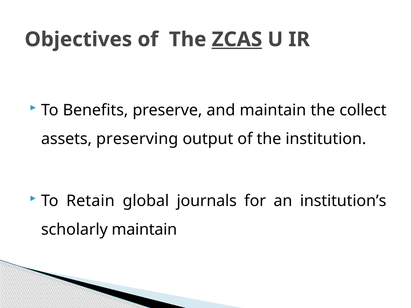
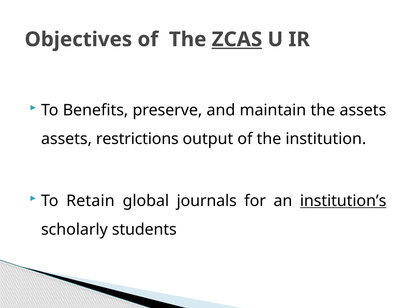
the collect: collect -> assets
preserving: preserving -> restrictions
institution’s underline: none -> present
scholarly maintain: maintain -> students
